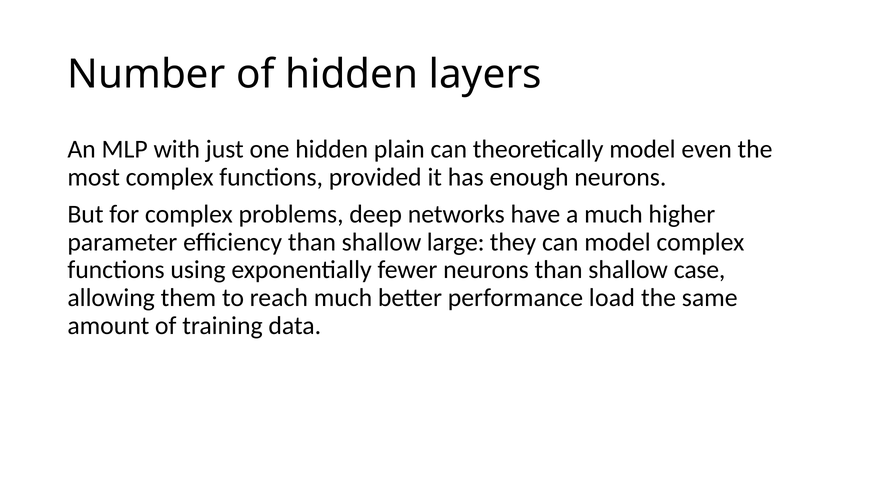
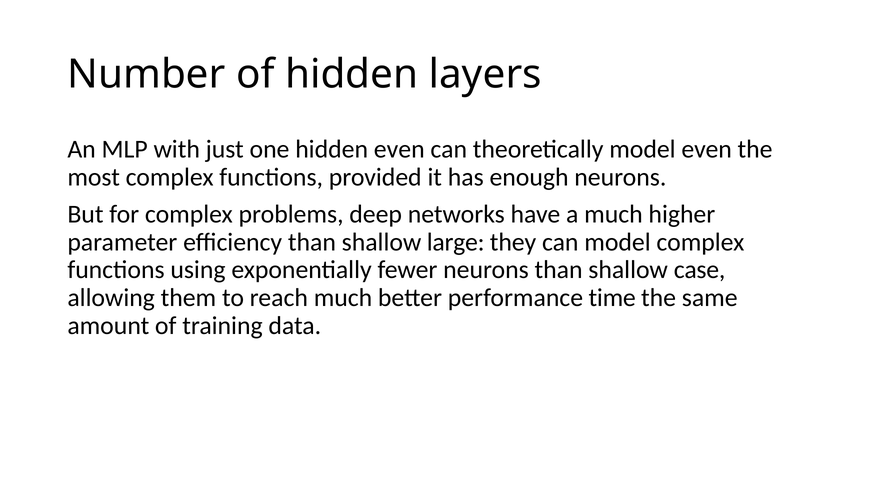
hidden plain: plain -> even
load: load -> time
